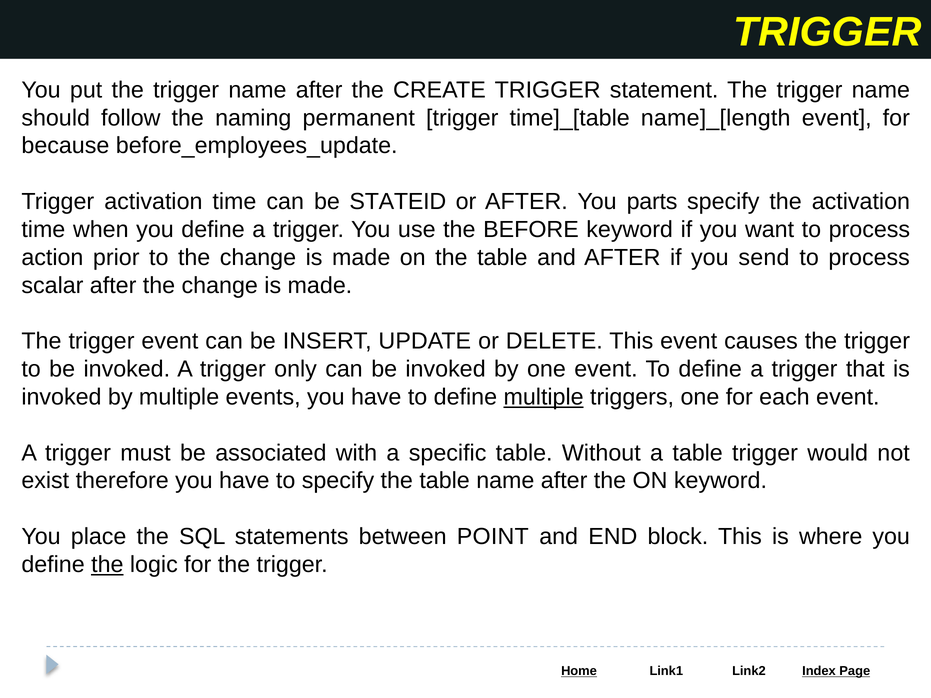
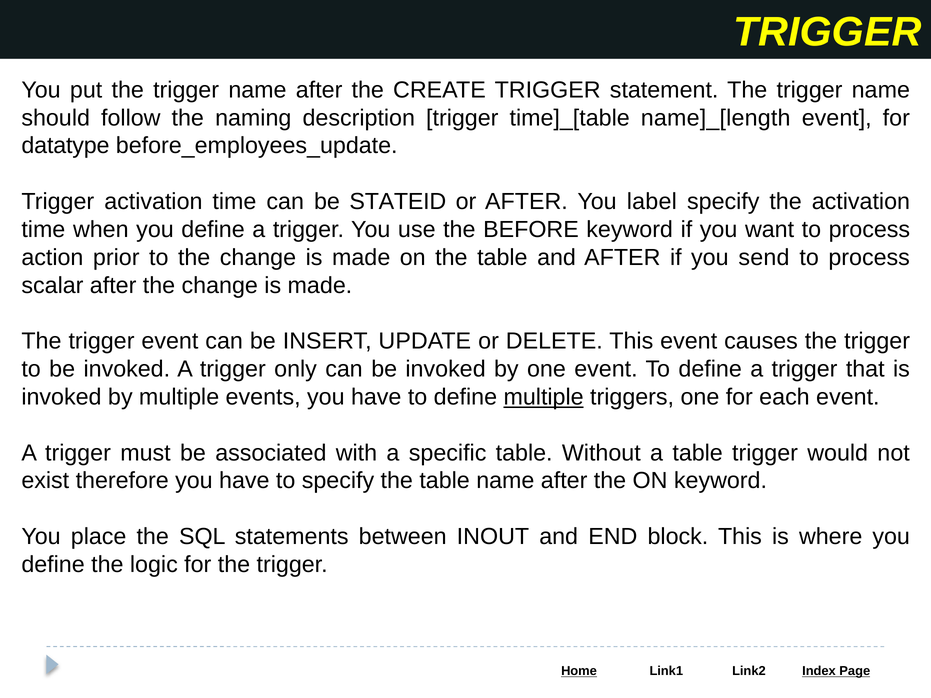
permanent: permanent -> description
because: because -> datatype
parts: parts -> label
POINT: POINT -> INOUT
the at (107, 565) underline: present -> none
